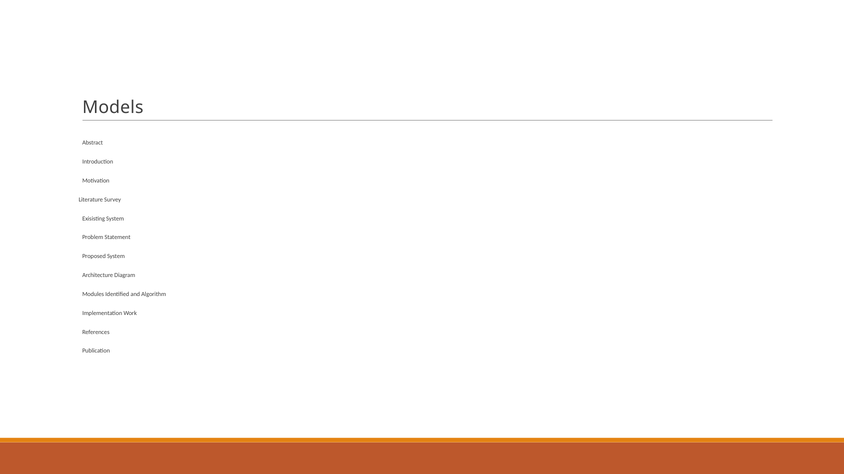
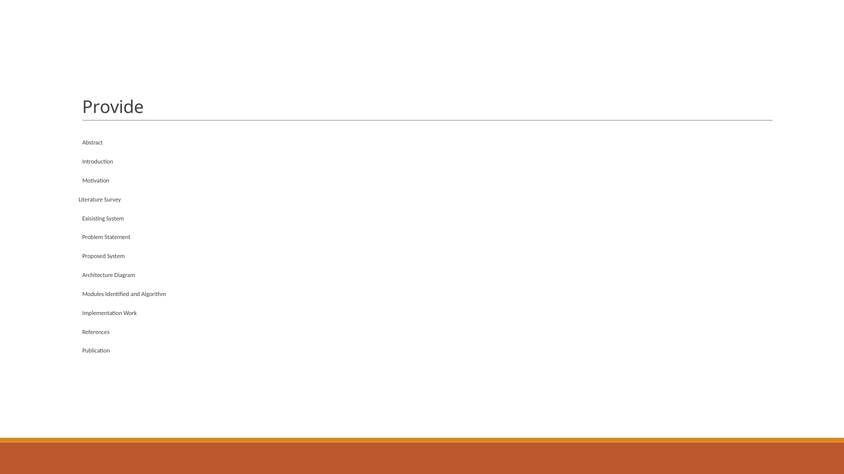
Models: Models -> Provide
